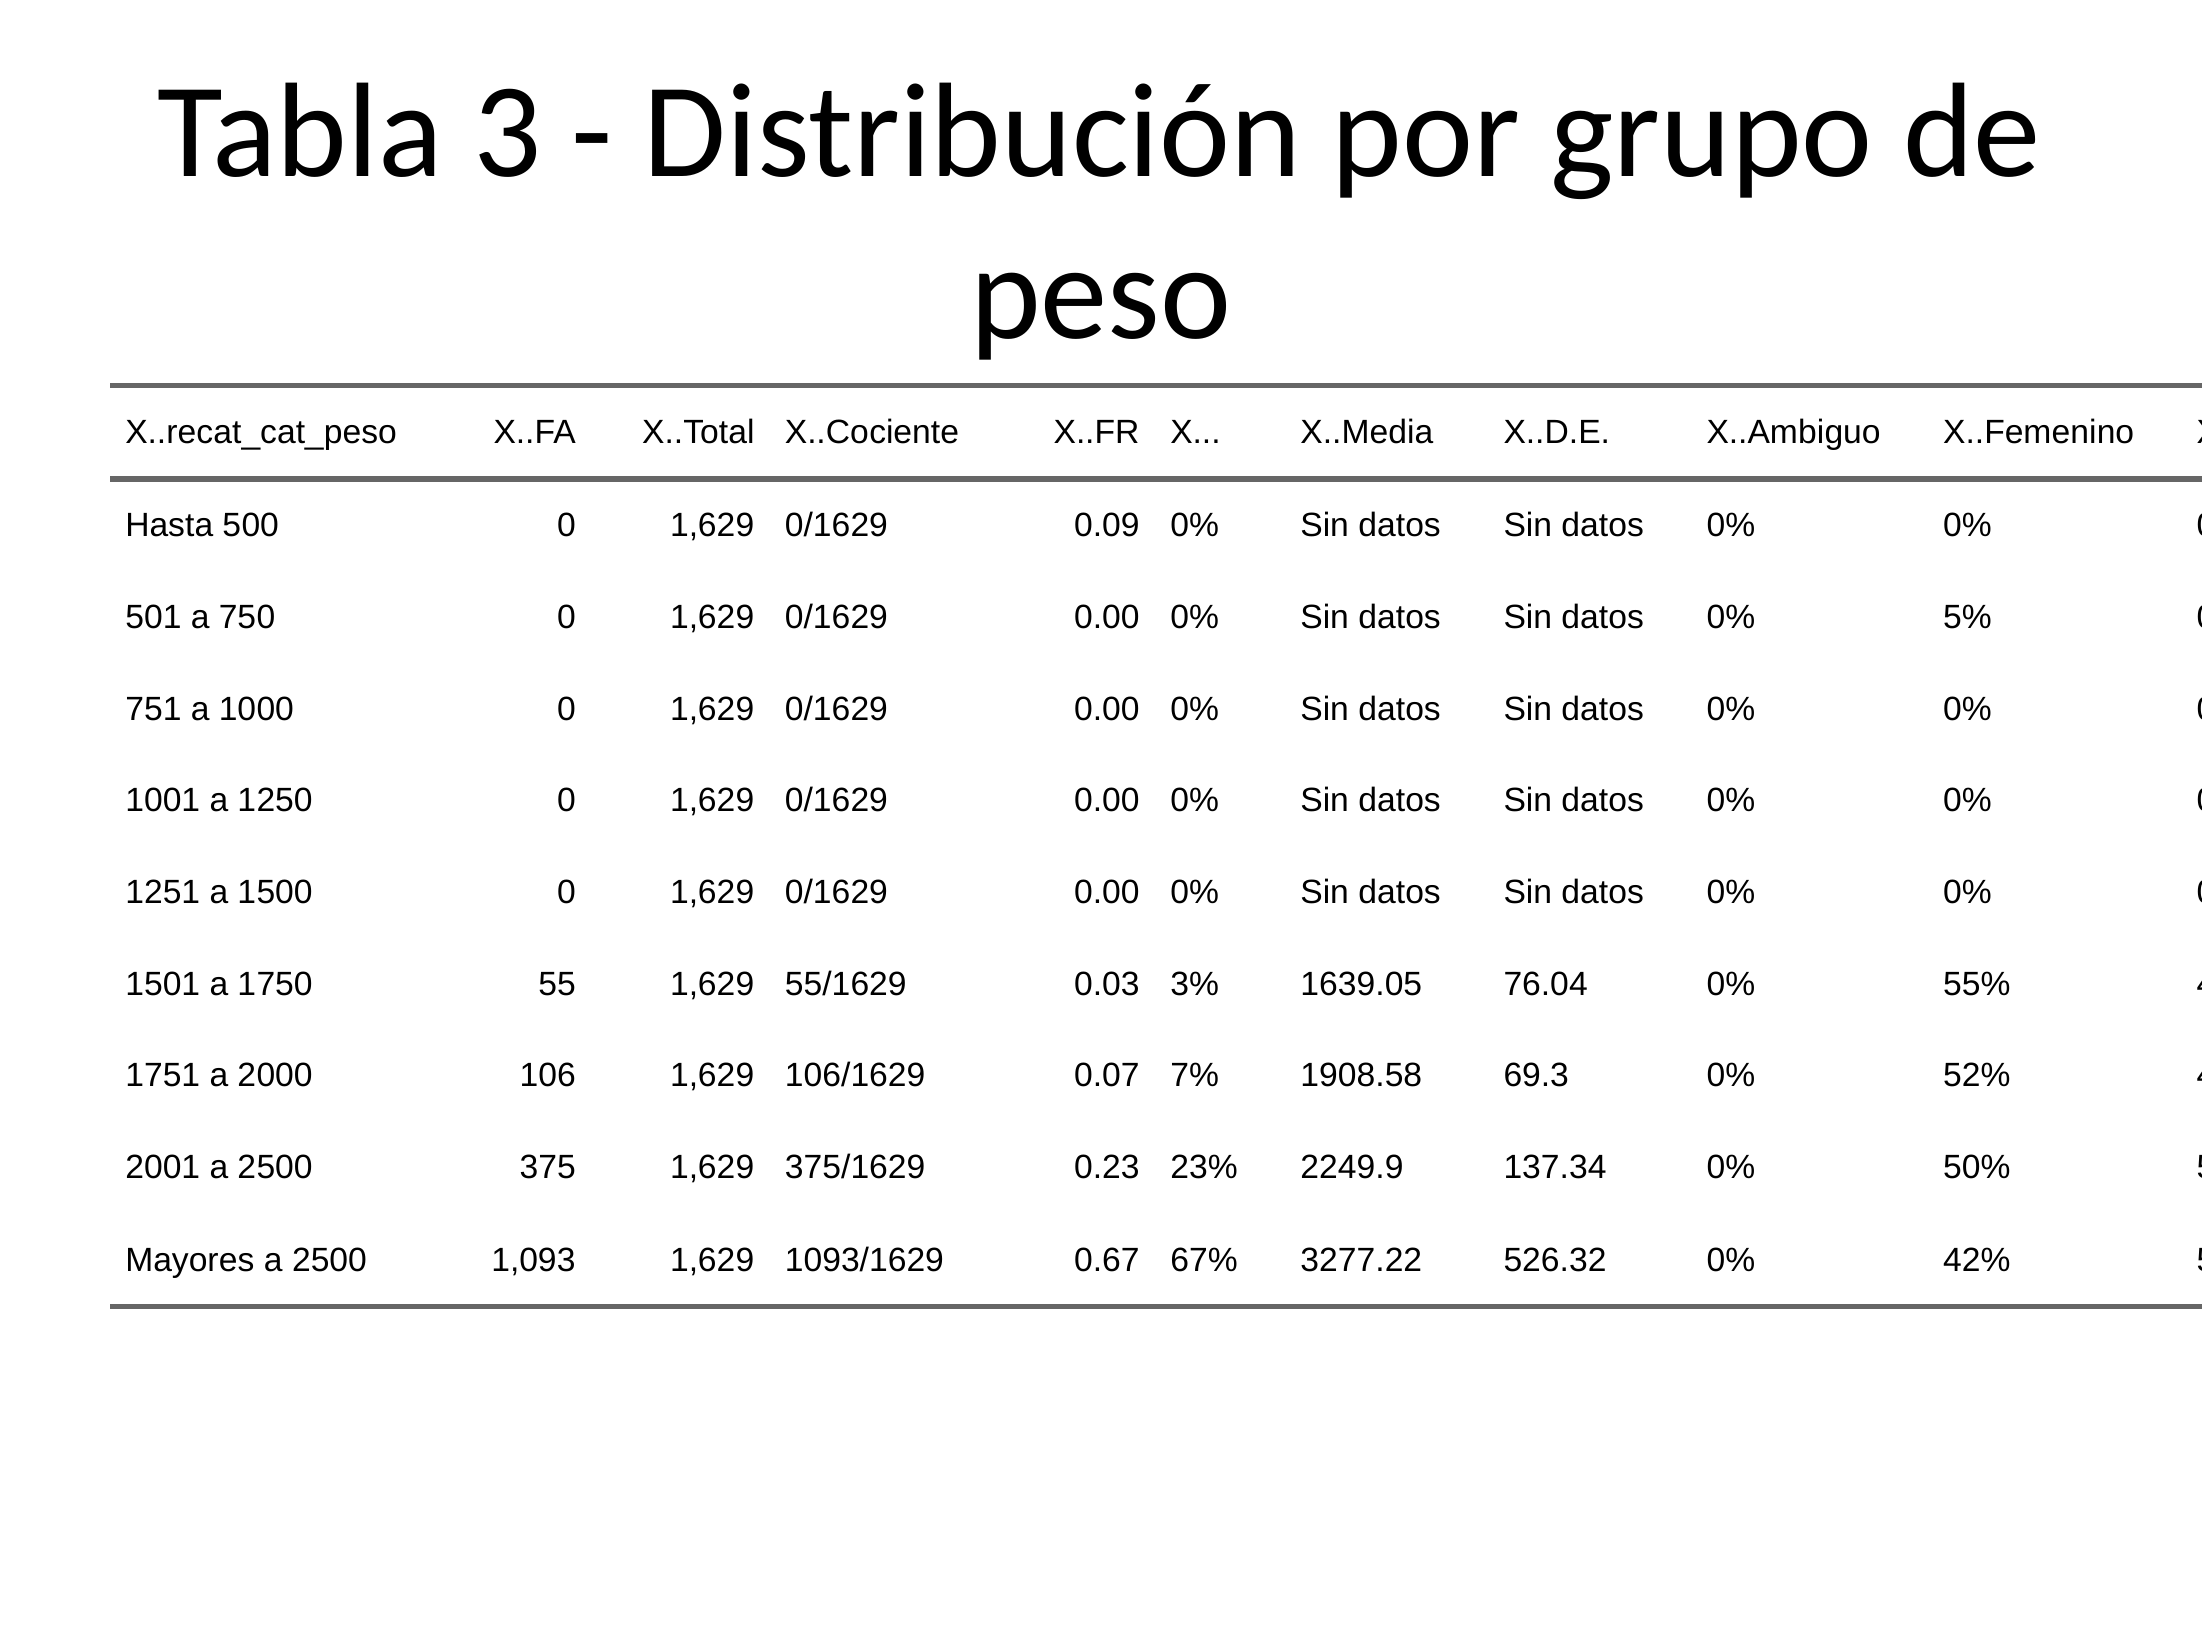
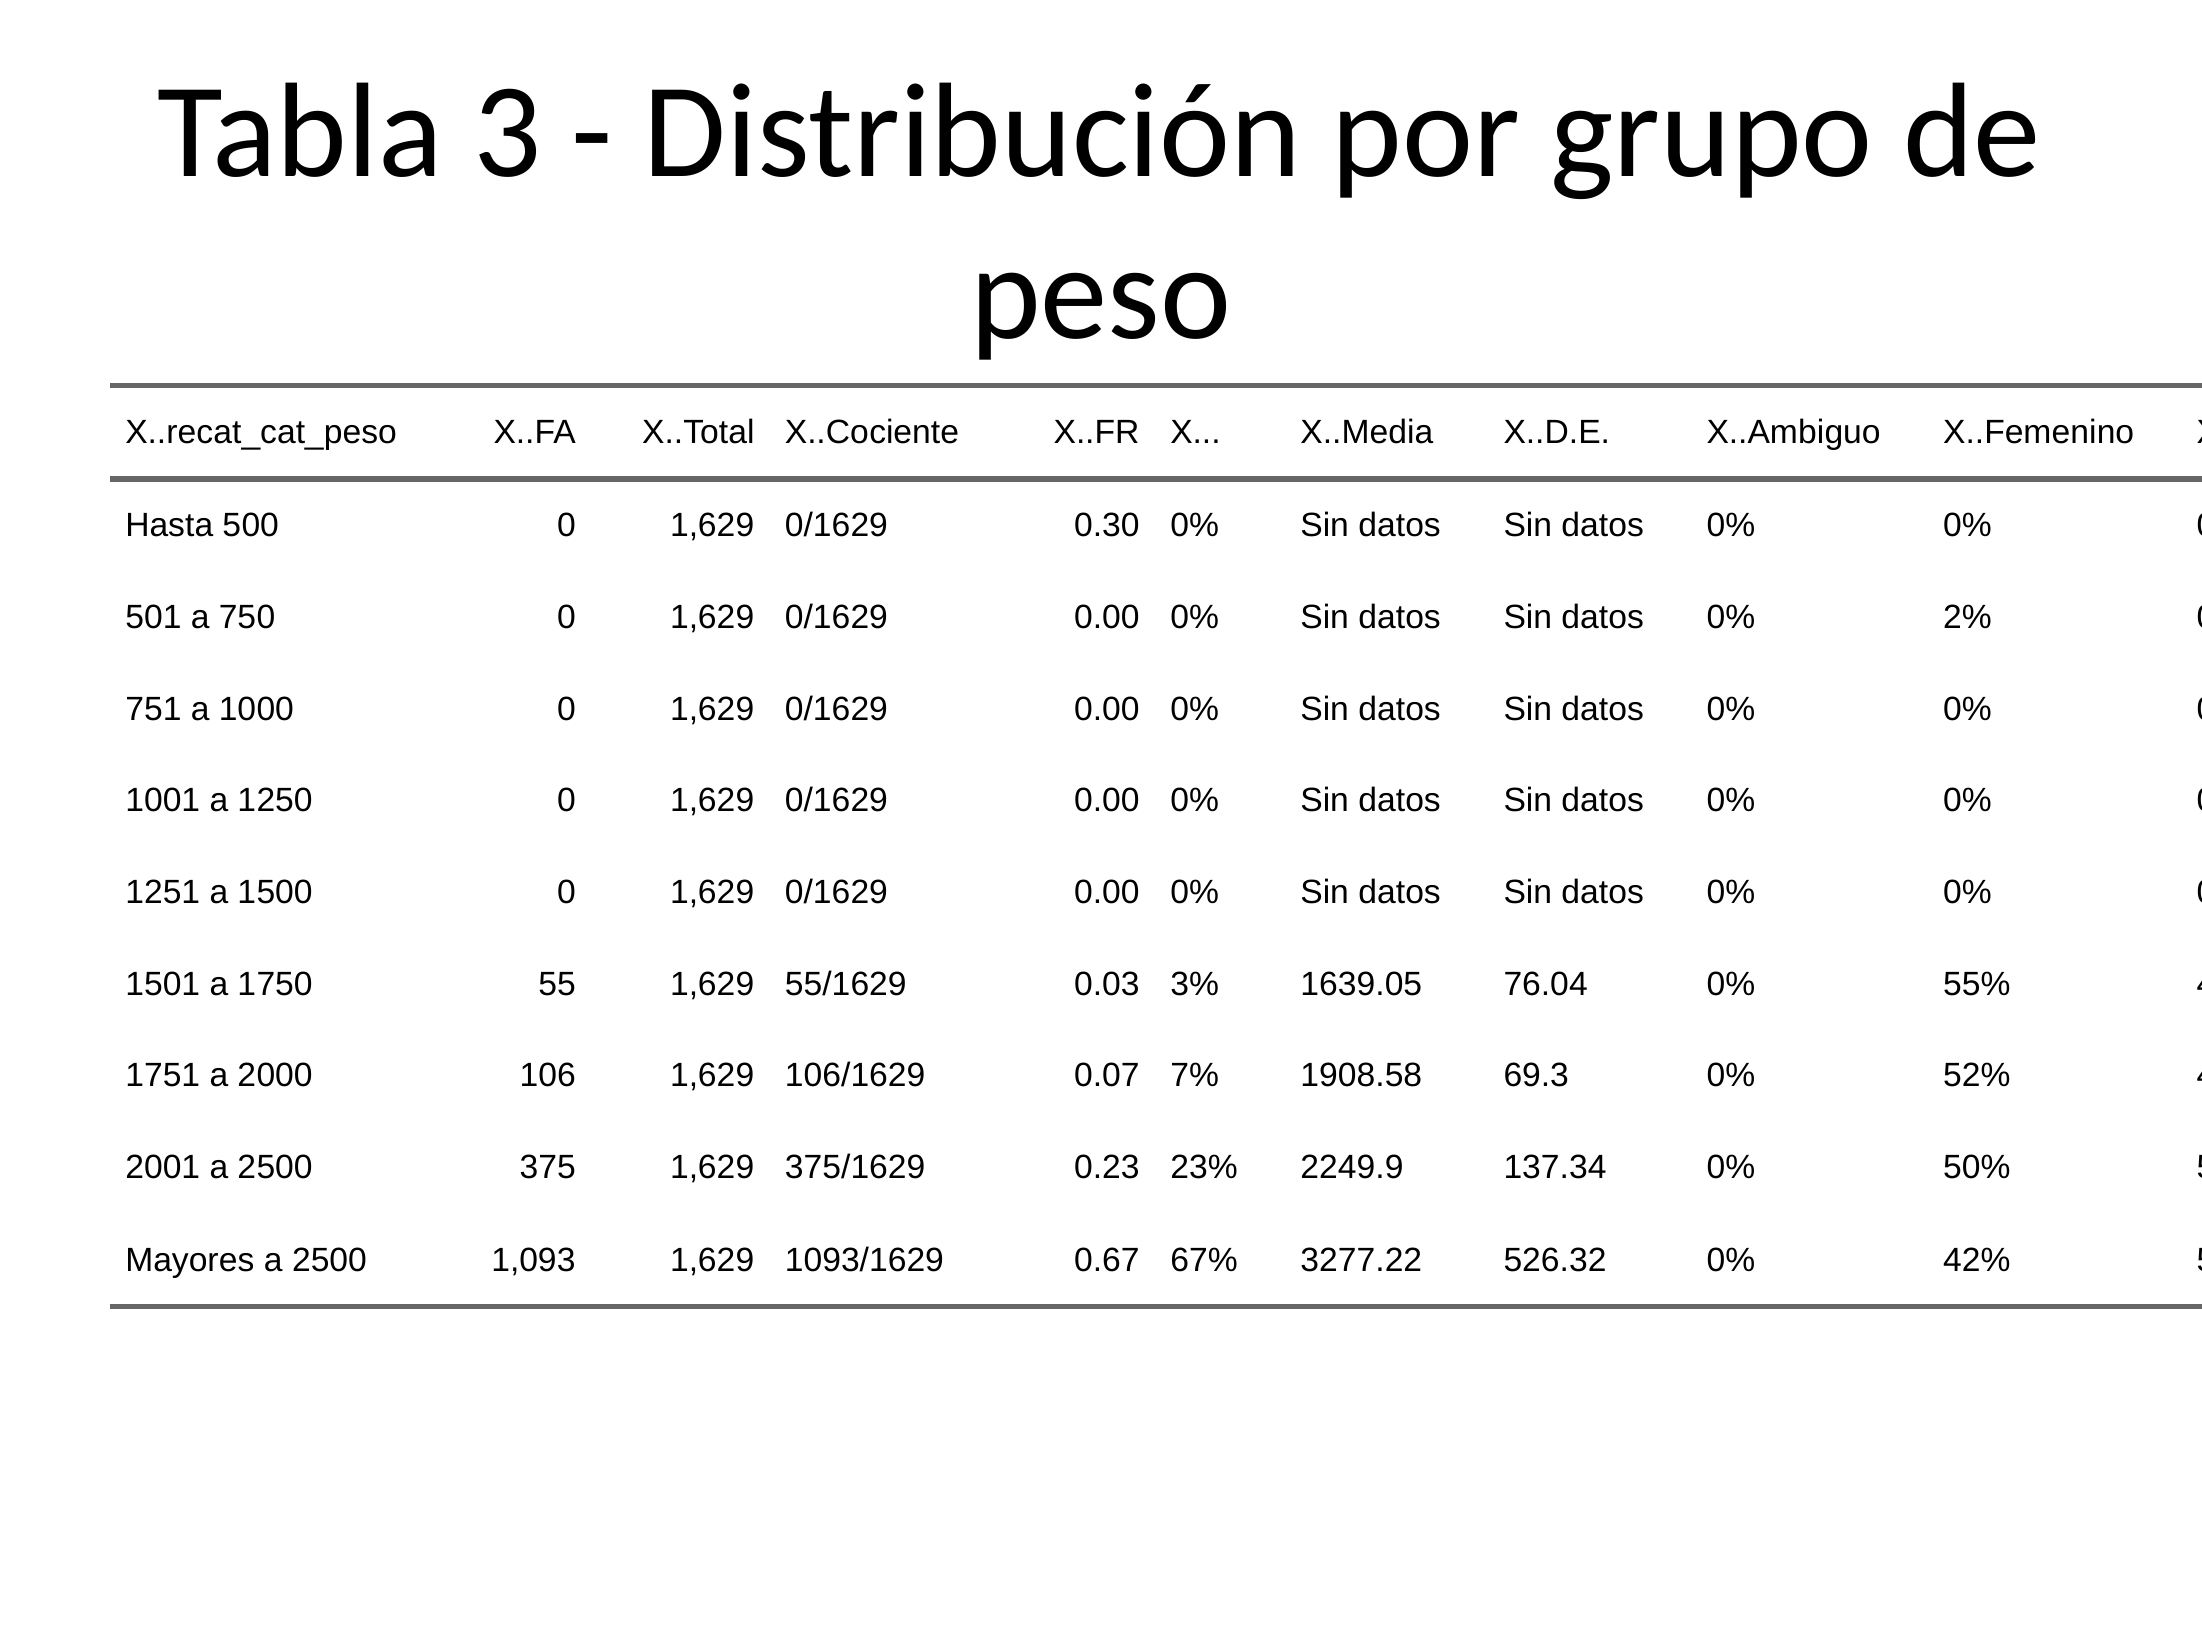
0.09: 0.09 -> 0.30
5%: 5% -> 2%
